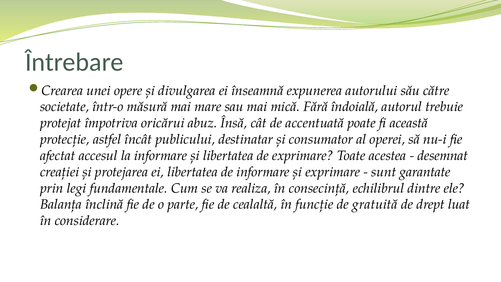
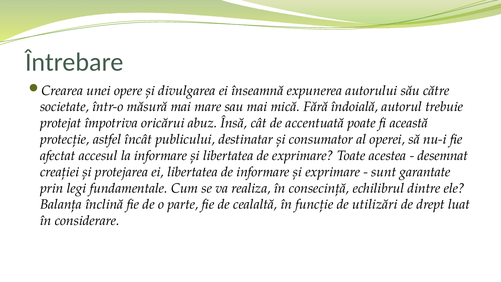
gratuită: gratuită -> utilizări
